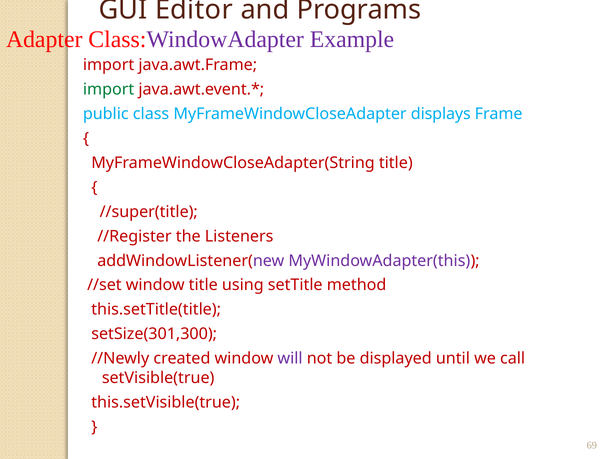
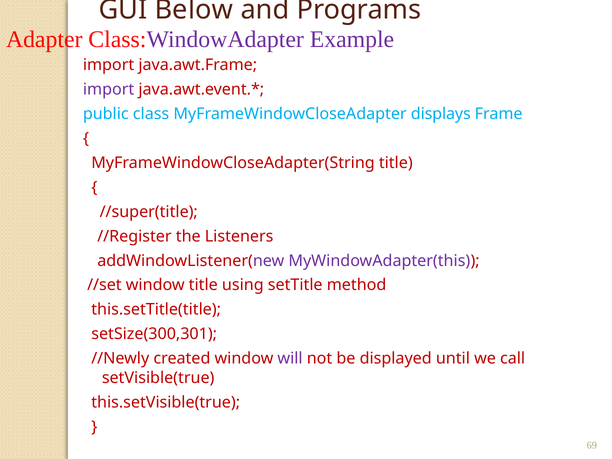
Editor: Editor -> Below
import at (109, 89) colour: green -> purple
setSize(301,300: setSize(301,300 -> setSize(300,301
